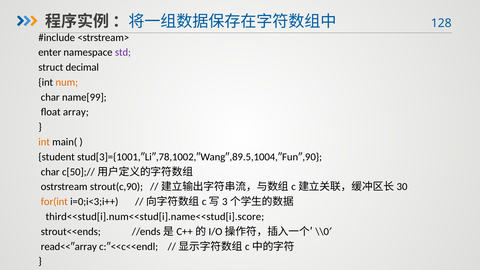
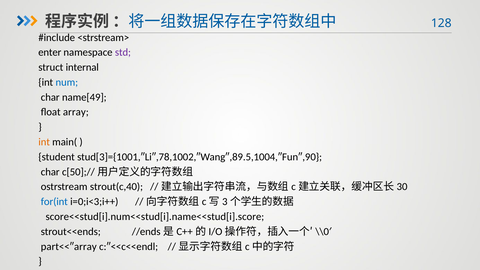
decimal: decimal -> internal
num colour: orange -> blue
name[99: name[99 -> name[49
strout(c,90: strout(c,90 -> strout(c,40
for(int colour: orange -> blue
third<<stud[i].num<<stud[i].name<<stud[i].score: third<<stud[i].num<<stud[i].name<<stud[i].score -> score<<stud[i].num<<stud[i].name<<stud[i].score
read<<″array: read<<″array -> part<<″array
